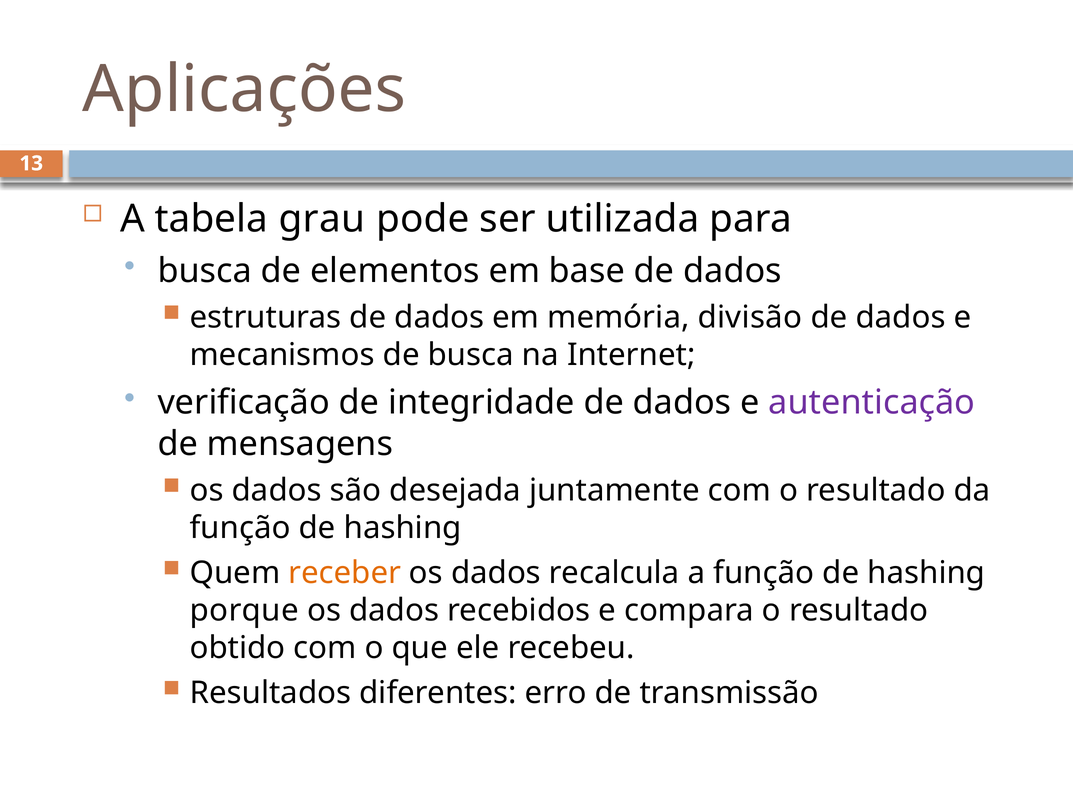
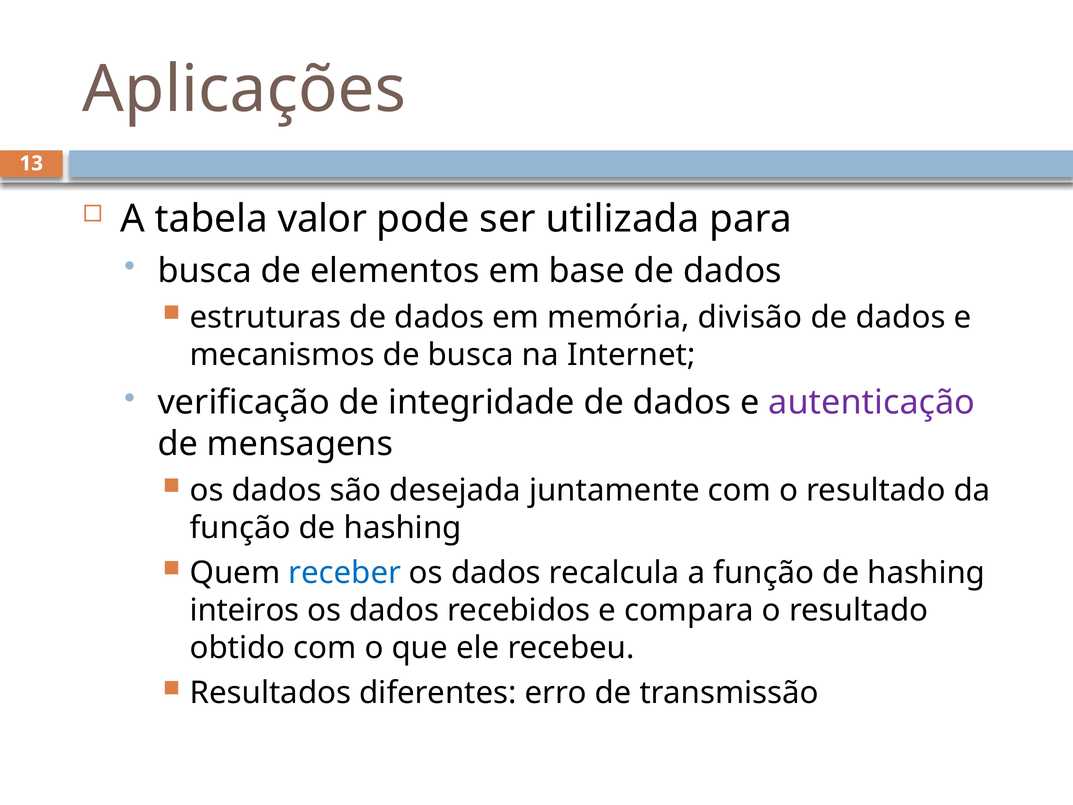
grau: grau -> valor
receber colour: orange -> blue
porque: porque -> inteiros
